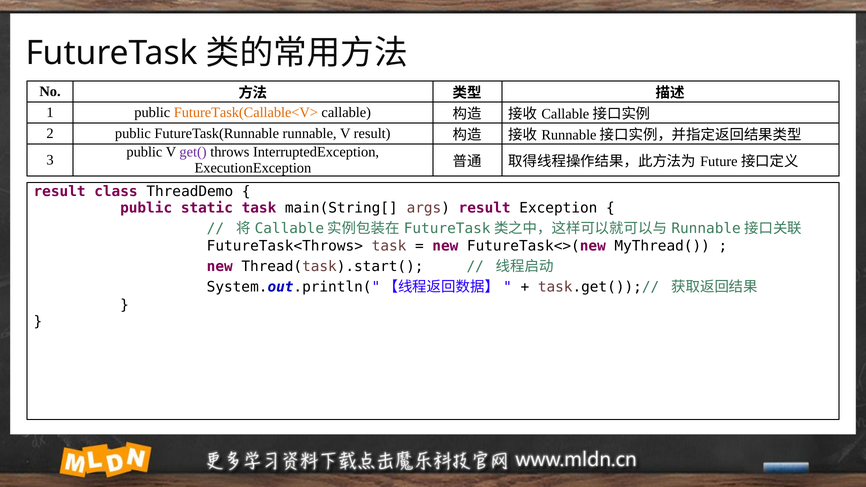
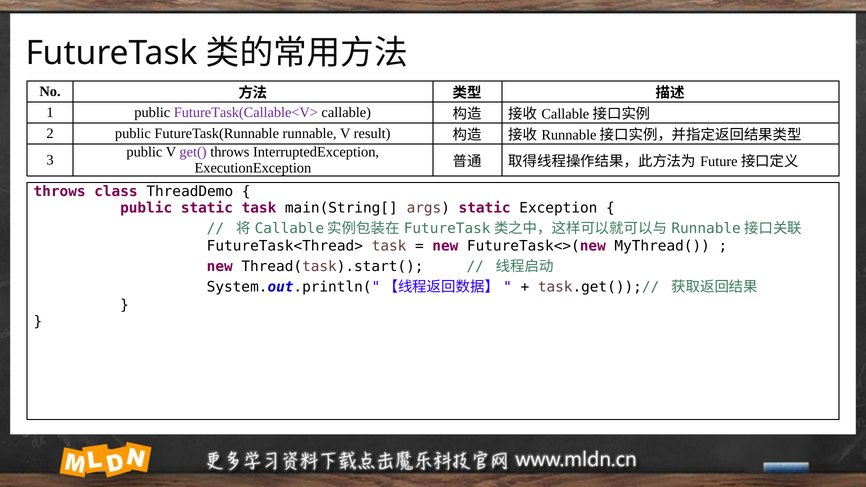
FutureTask(Callable<V> colour: orange -> purple
result at (60, 191): result -> throws
args result: result -> static
FutureTask<Throws>: FutureTask<Throws> -> FutureTask<Thread>
